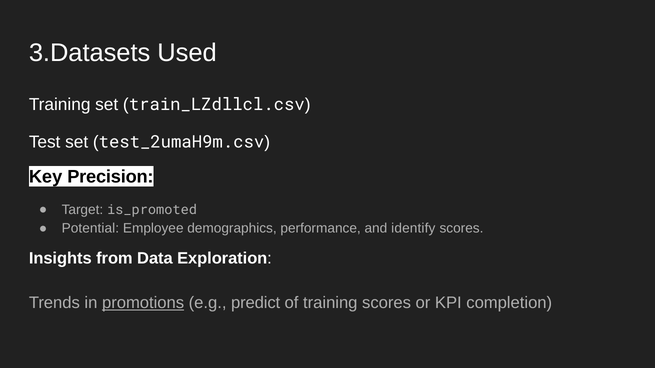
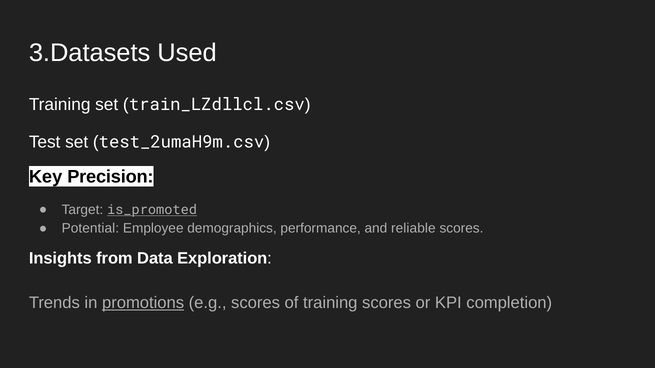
is_promoted underline: none -> present
identify: identify -> reliable
e.g predict: predict -> scores
